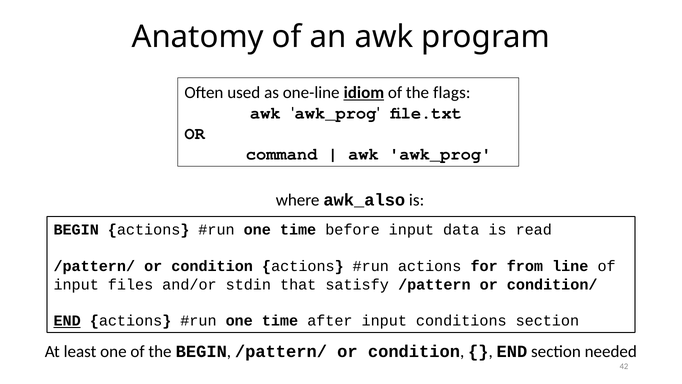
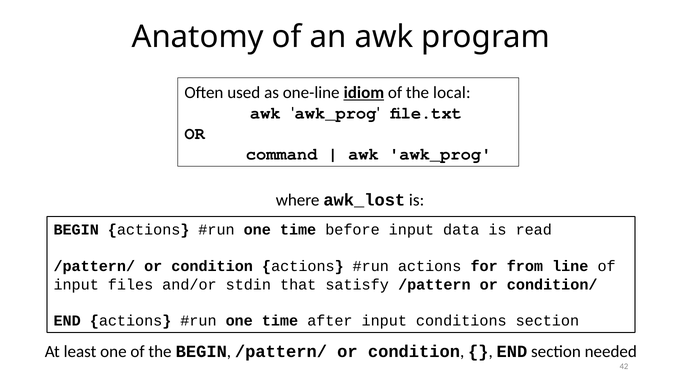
flags: flags -> local
awk_also: awk_also -> awk_lost
END at (67, 321) underline: present -> none
